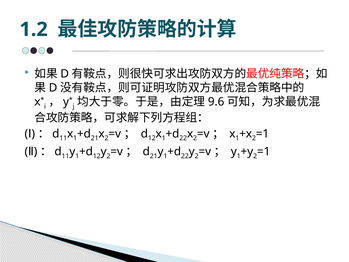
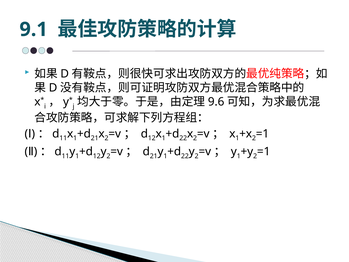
1.2: 1.2 -> 9.1
